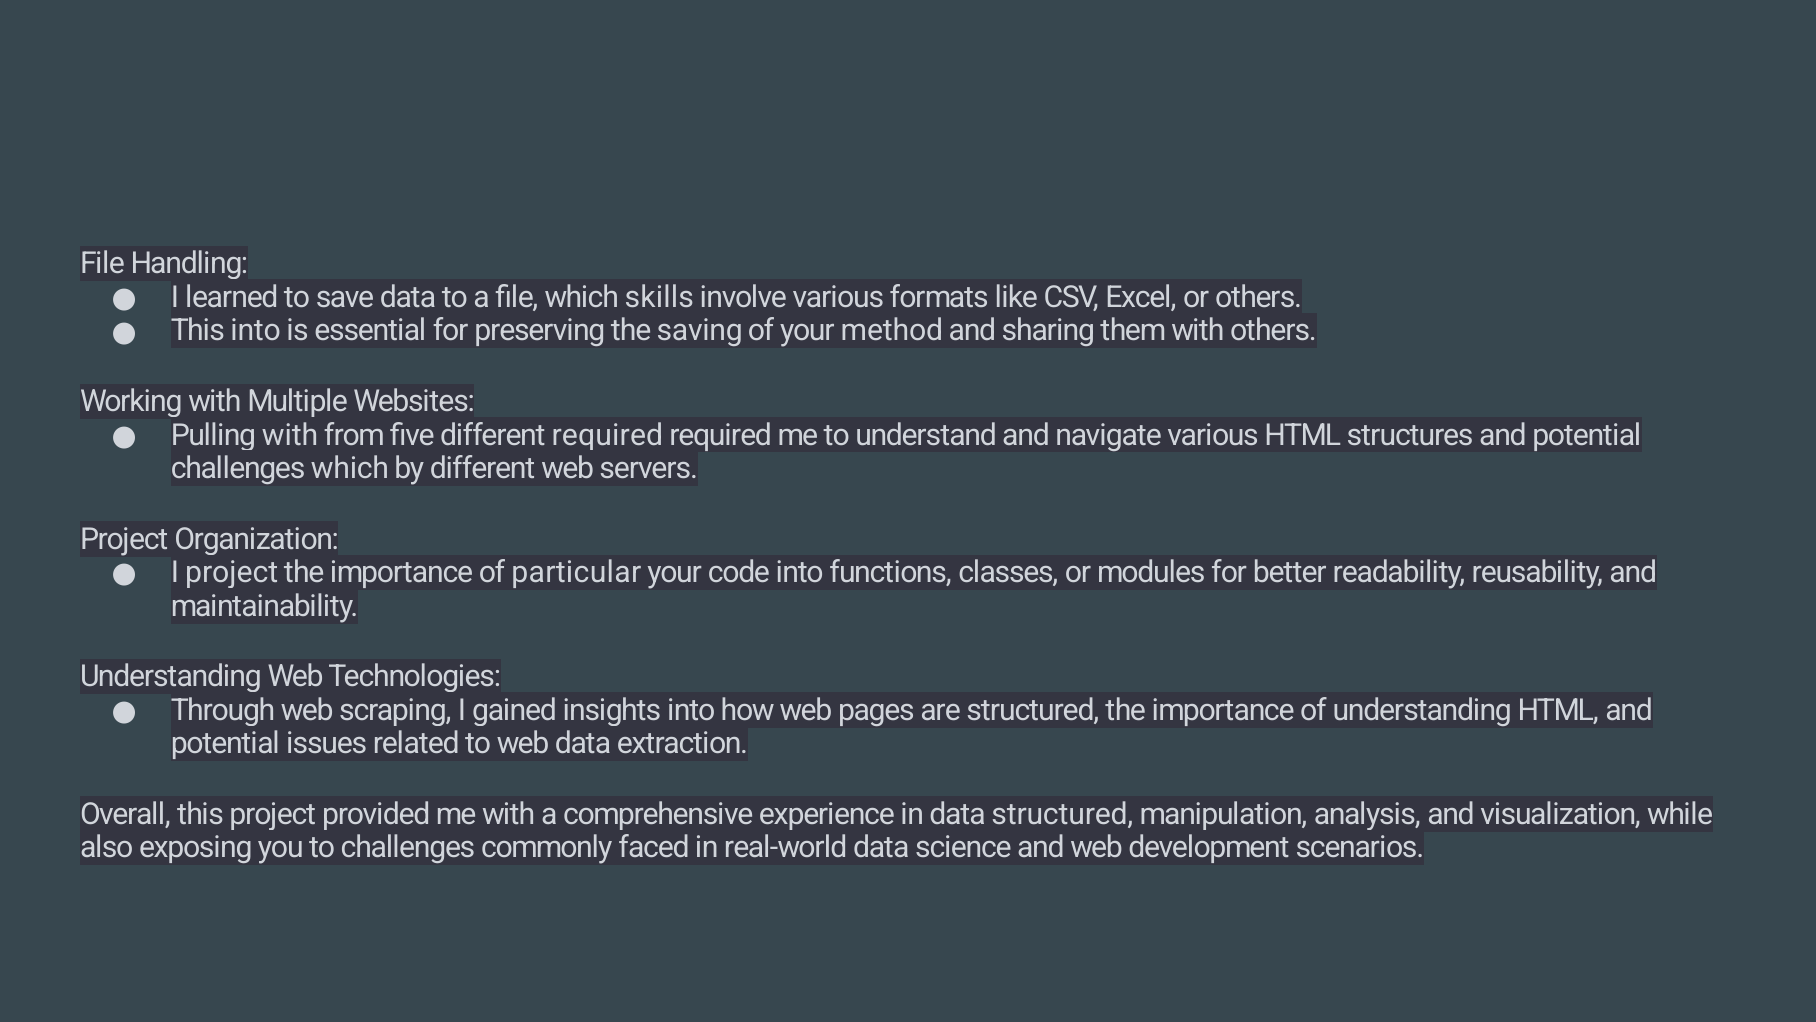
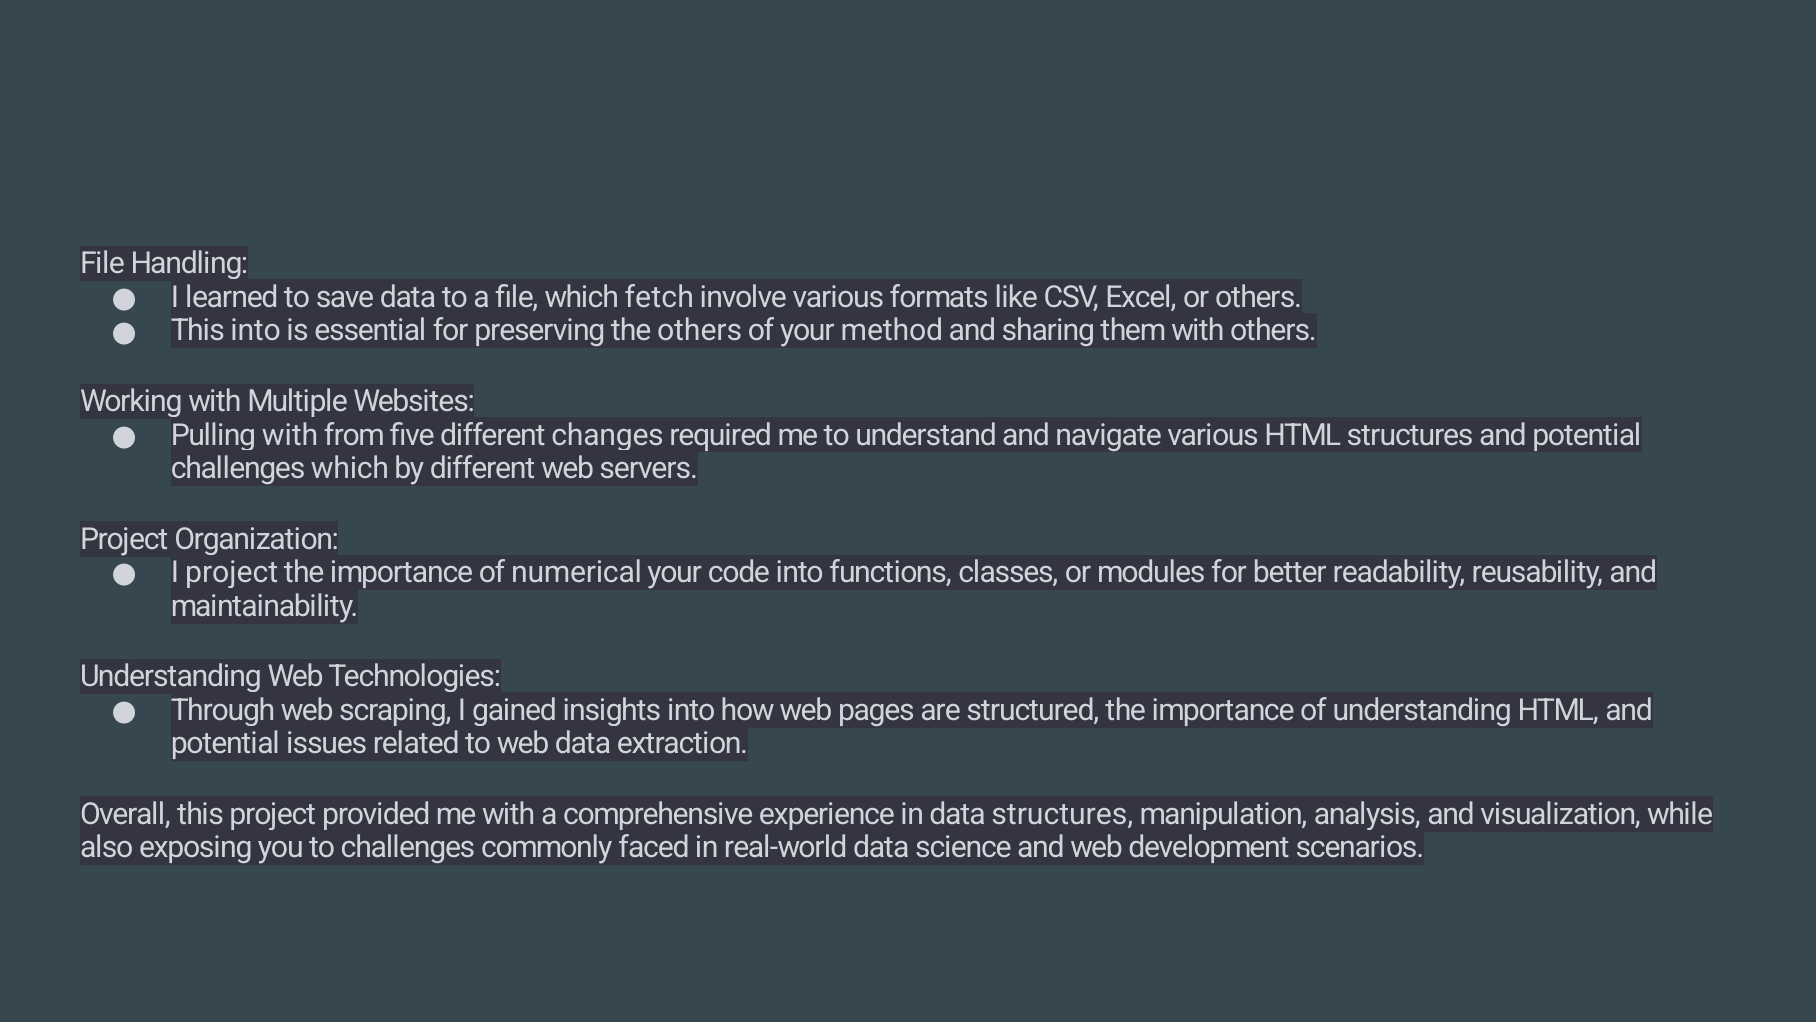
skills: skills -> fetch
the saving: saving -> others
different required: required -> changes
particular: particular -> numerical
data structured: structured -> structures
